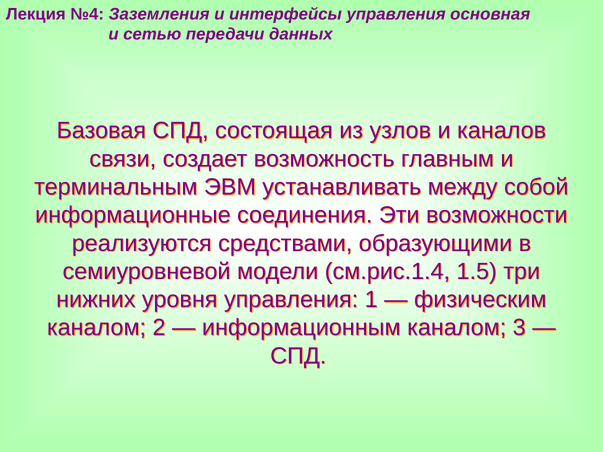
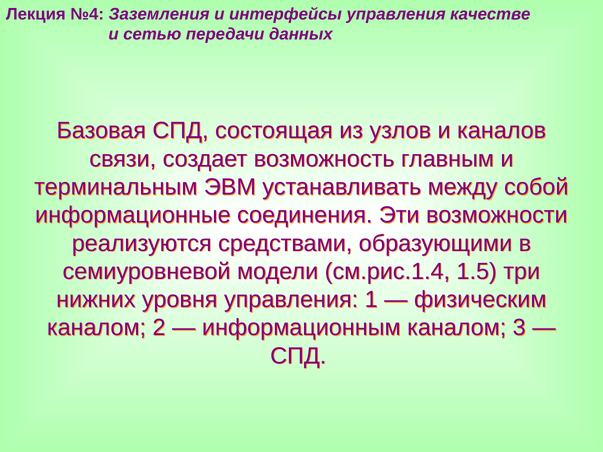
основная: основная -> качестве
